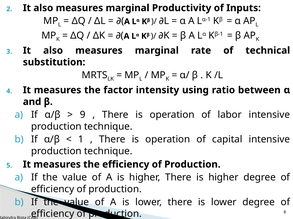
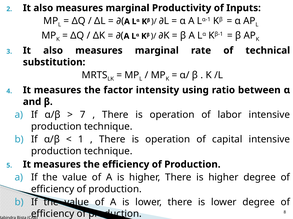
9: 9 -> 7
